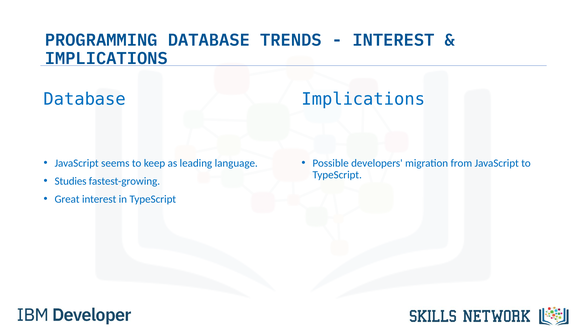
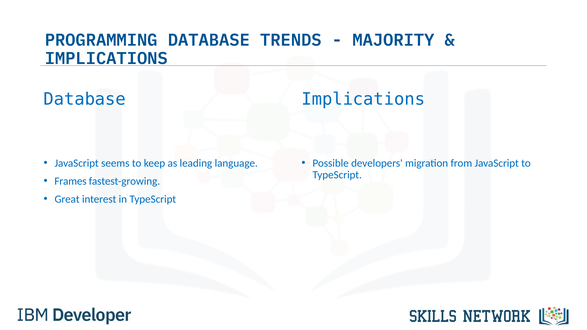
INTEREST at (393, 40): INTEREST -> MAJORITY
Studies: Studies -> Frames
